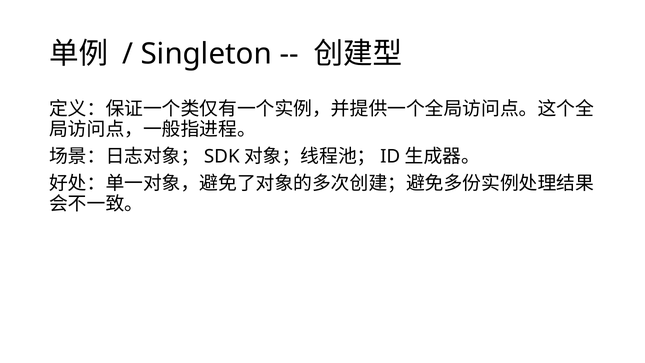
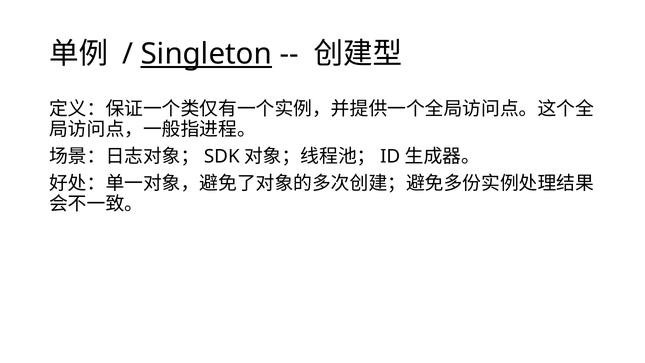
Singleton underline: none -> present
